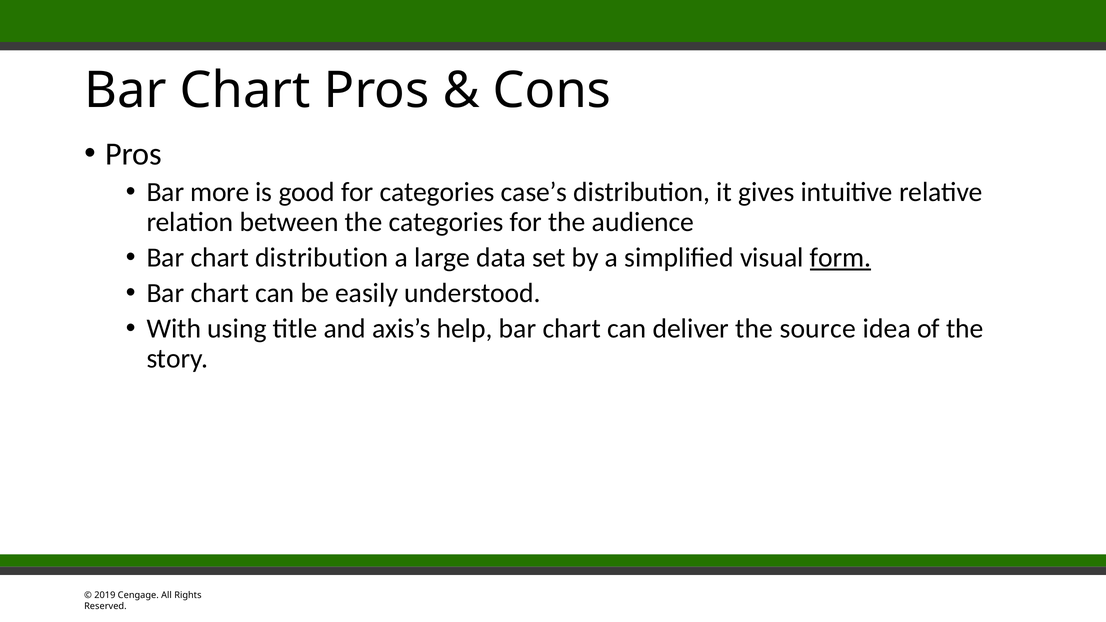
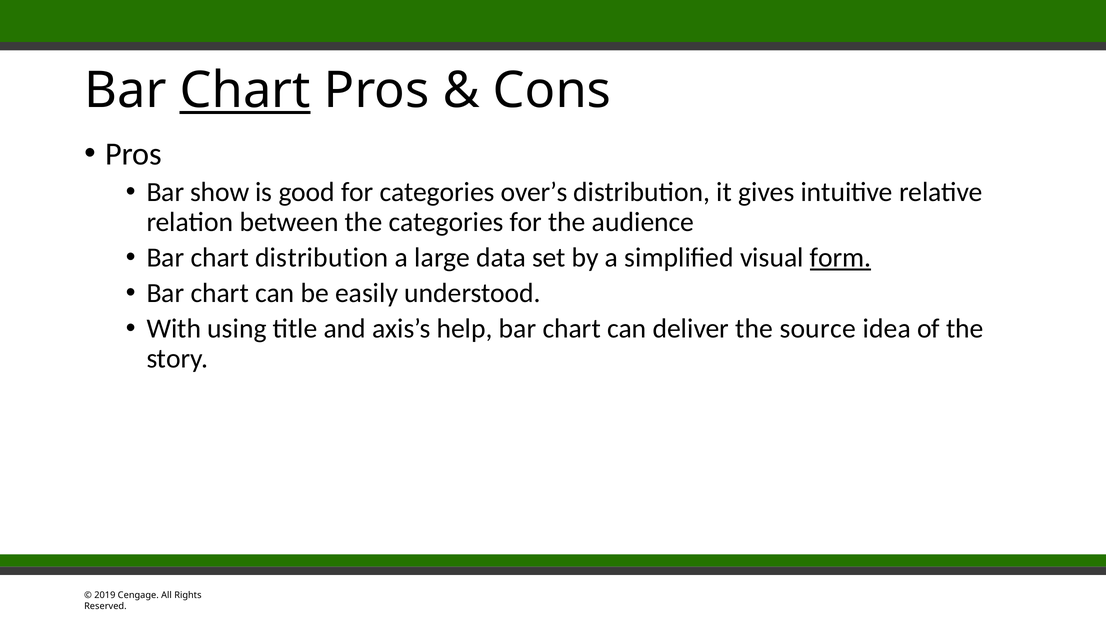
Chart at (245, 91) underline: none -> present
more: more -> show
case’s: case’s -> over’s
